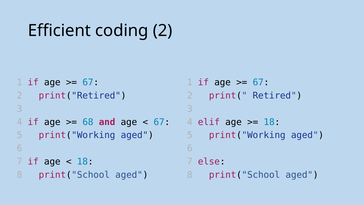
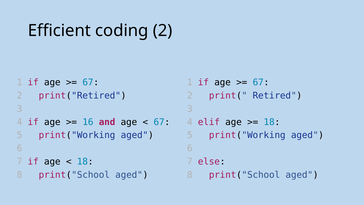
68: 68 -> 16
